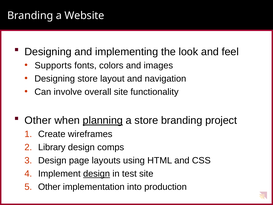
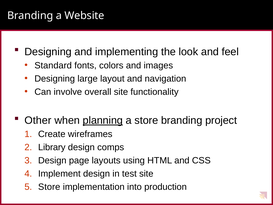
Supports: Supports -> Standard
Designing store: store -> large
design at (97, 174) underline: present -> none
Other at (49, 187): Other -> Store
